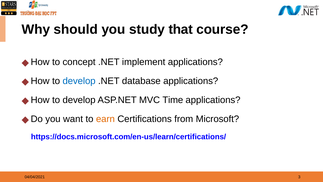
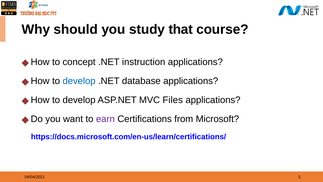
implement: implement -> instruction
Time: Time -> Files
earn colour: orange -> purple
